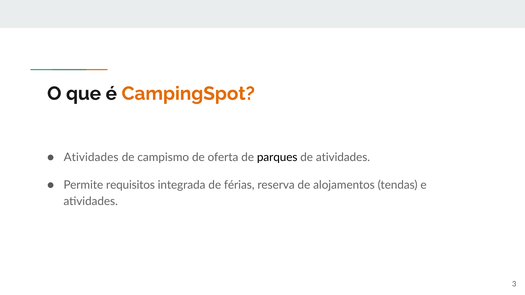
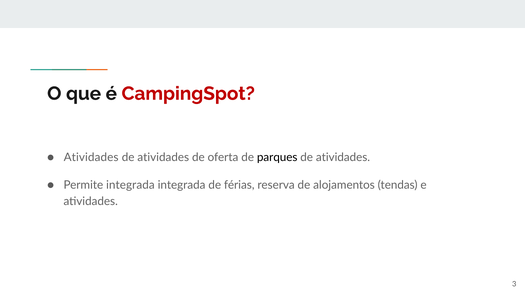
CampingSpot colour: orange -> red
campismo at (163, 158): campismo -> atividades
Permite requisitos: requisitos -> integrada
